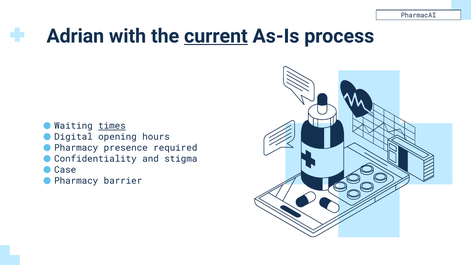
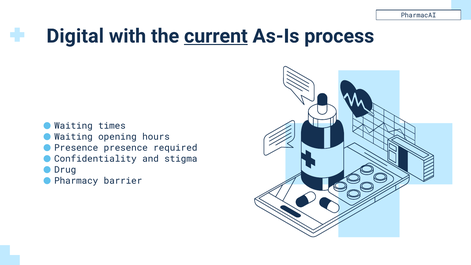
Adrian: Adrian -> Digital
times underline: present -> none
Digital at (73, 137): Digital -> Waiting
Pharmacy at (76, 148): Pharmacy -> Presence
Case: Case -> Drug
